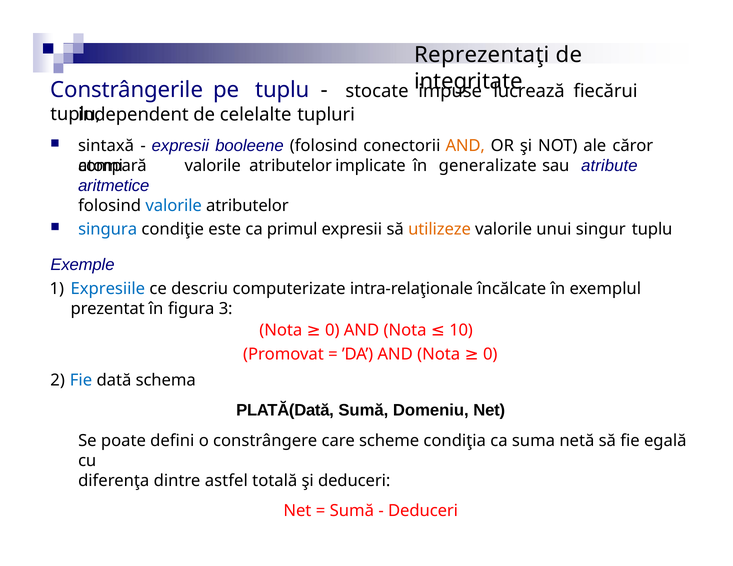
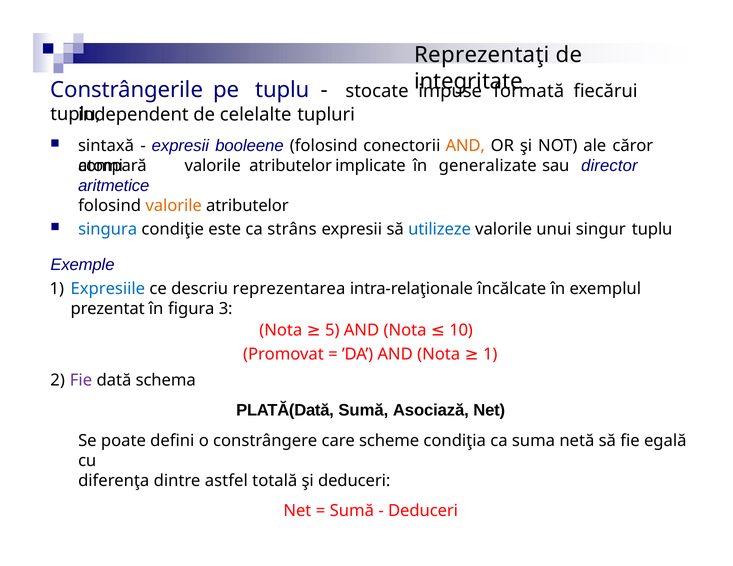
lucrează: lucrează -> formată
atribute: atribute -> director
valorile at (174, 206) colour: blue -> orange
primul: primul -> strâns
utilizeze colour: orange -> blue
computerizate: computerizate -> reprezentarea
0 at (332, 331): 0 -> 5
0 at (490, 355): 0 -> 1
Fie at (81, 381) colour: blue -> purple
Domeniu: Domeniu -> Asociază
